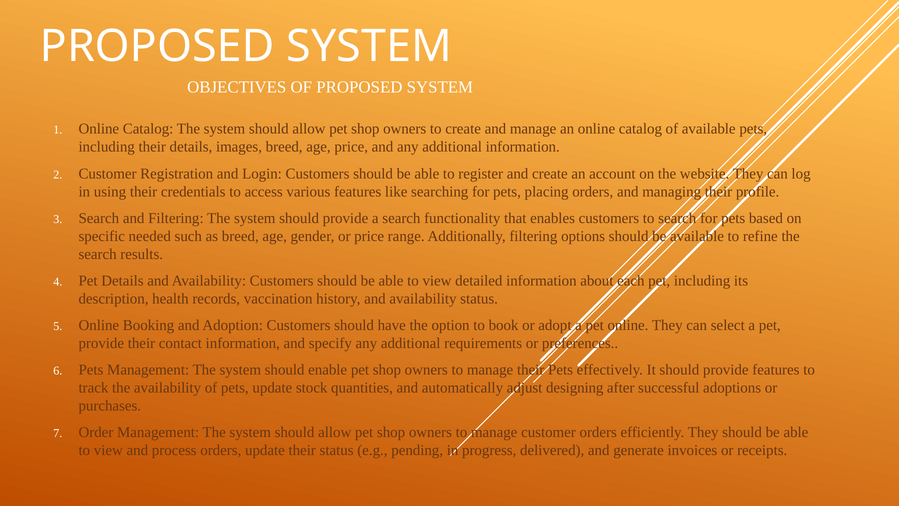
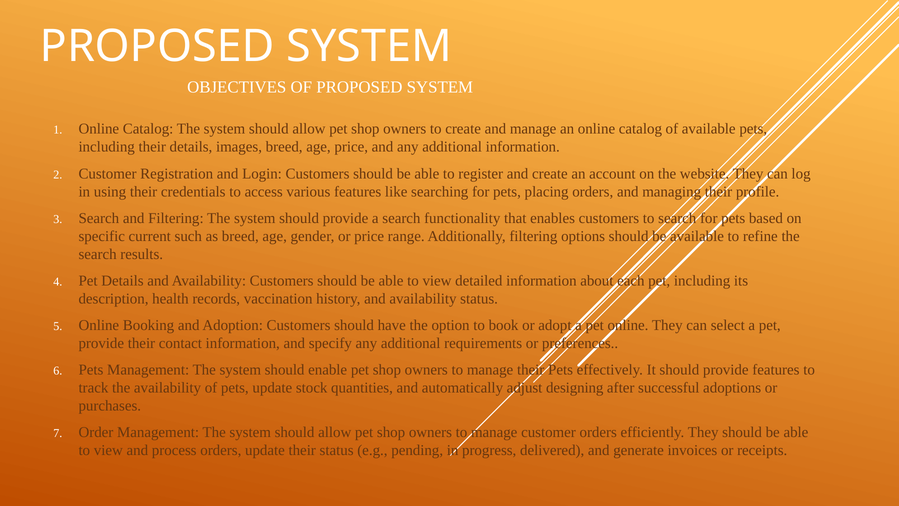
needed: needed -> current
